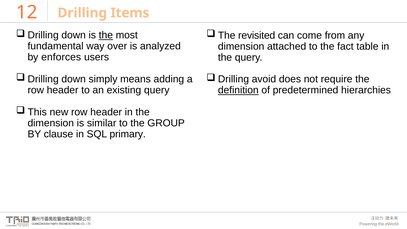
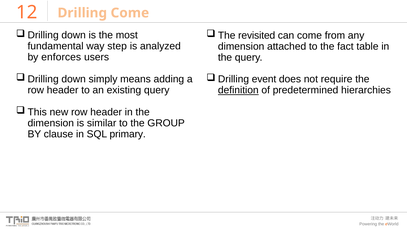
Drilling Items: Items -> Come
the at (106, 35) underline: present -> none
over: over -> step
avoid: avoid -> event
